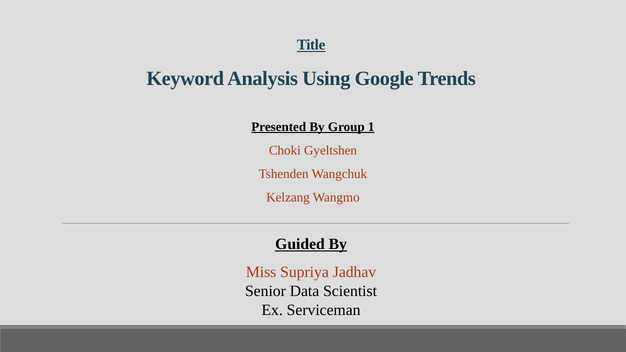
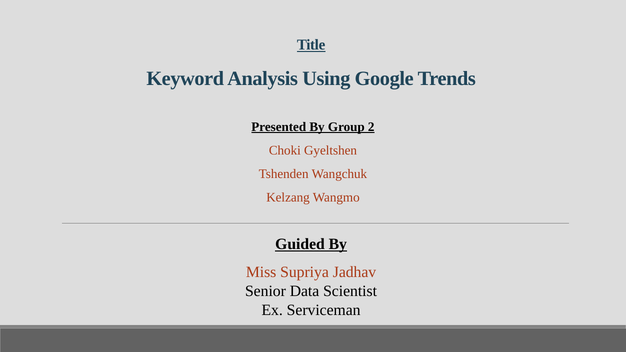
1: 1 -> 2
